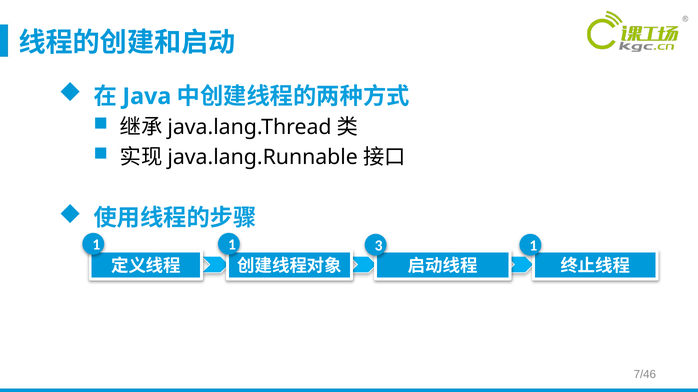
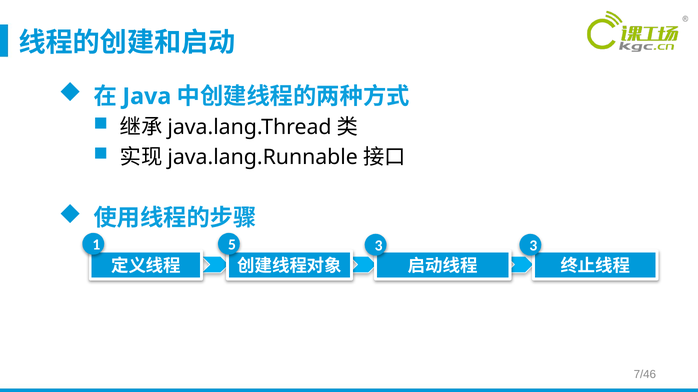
1 1: 1 -> 5
3 1: 1 -> 3
